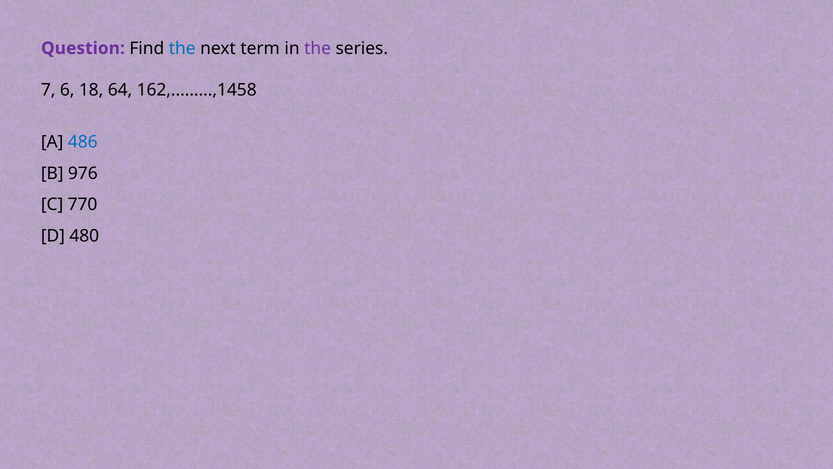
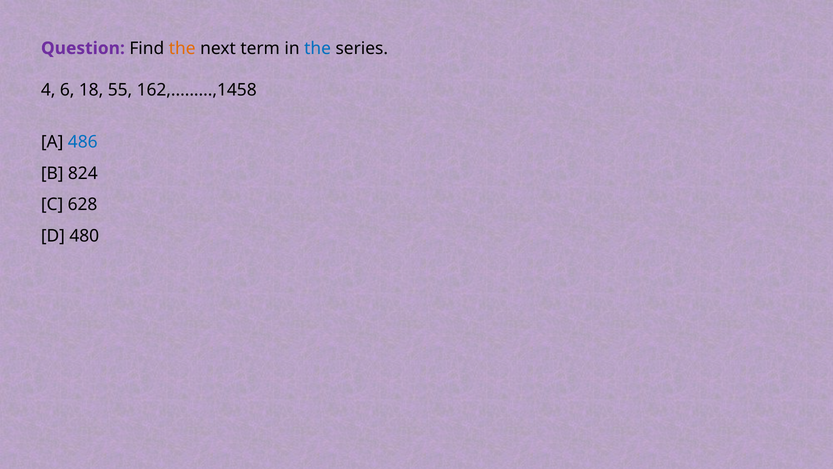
the at (182, 48) colour: blue -> orange
the at (318, 48) colour: purple -> blue
7: 7 -> 4
64: 64 -> 55
976: 976 -> 824
770: 770 -> 628
